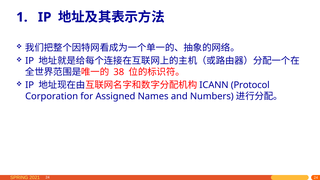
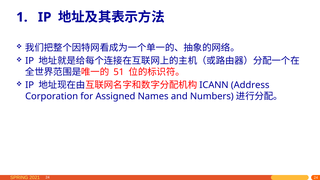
38: 38 -> 51
Protocol: Protocol -> Address
